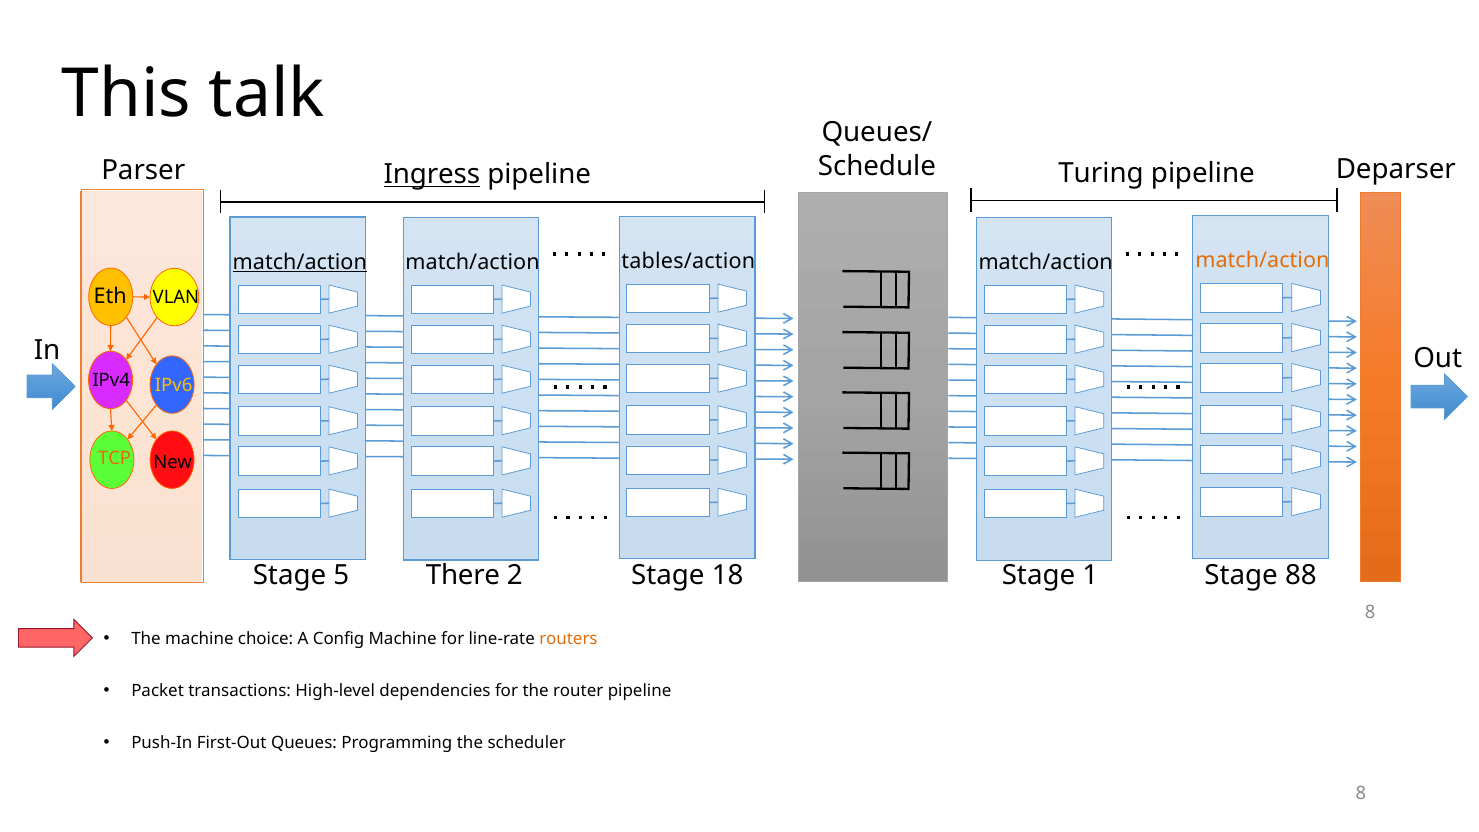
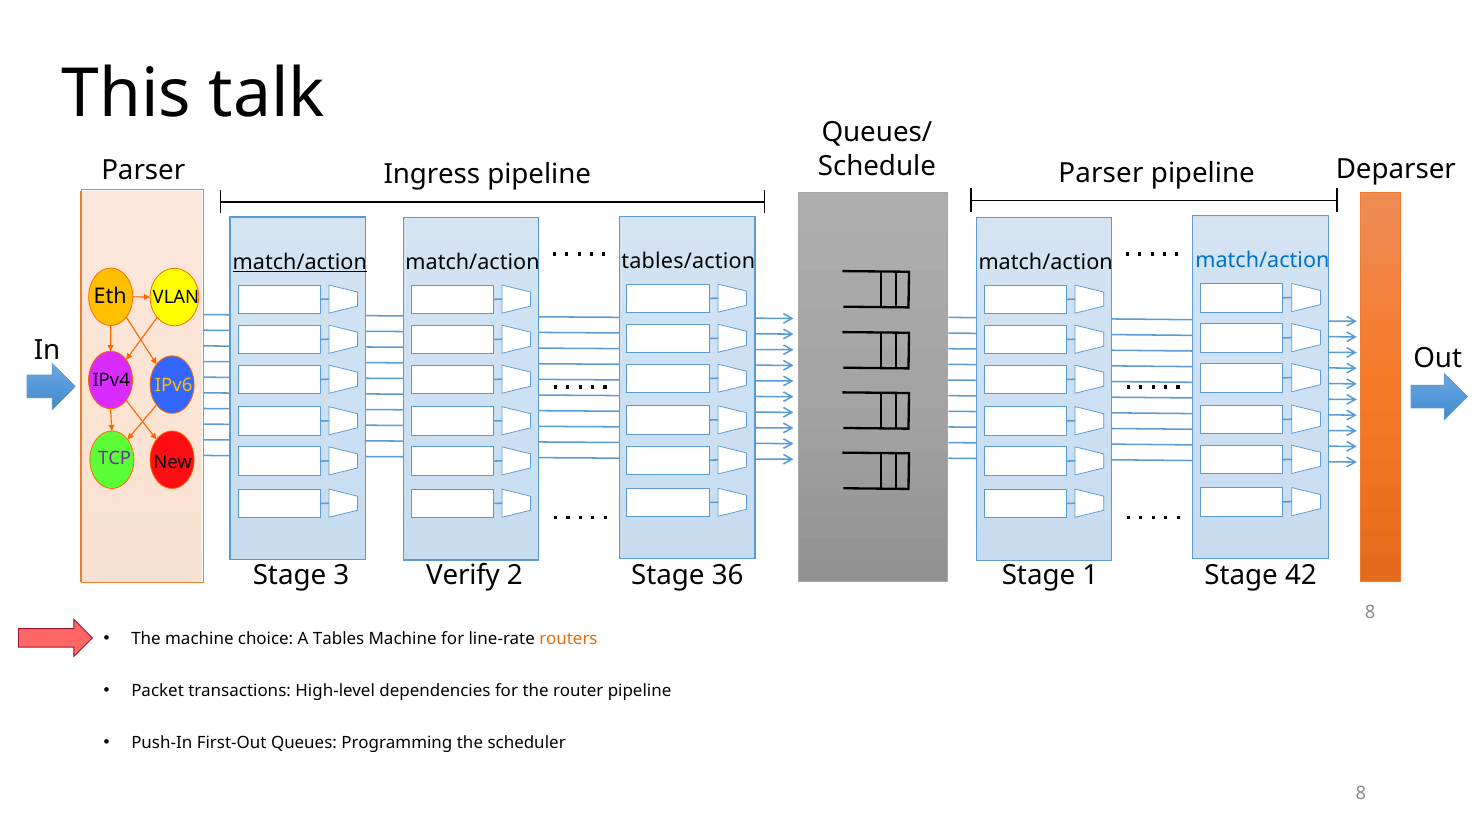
Ingress underline: present -> none
pipeline Turing: Turing -> Parser
match/action at (1262, 261) colour: orange -> blue
TCP colour: orange -> purple
5: 5 -> 3
There: There -> Verify
18: 18 -> 36
88: 88 -> 42
Config: Config -> Tables
